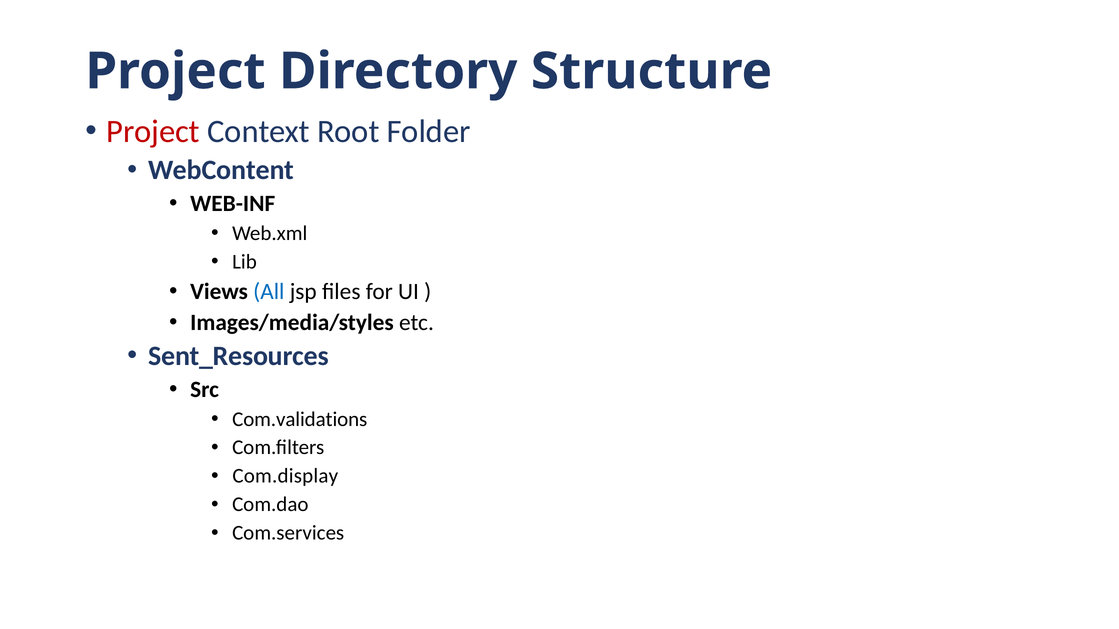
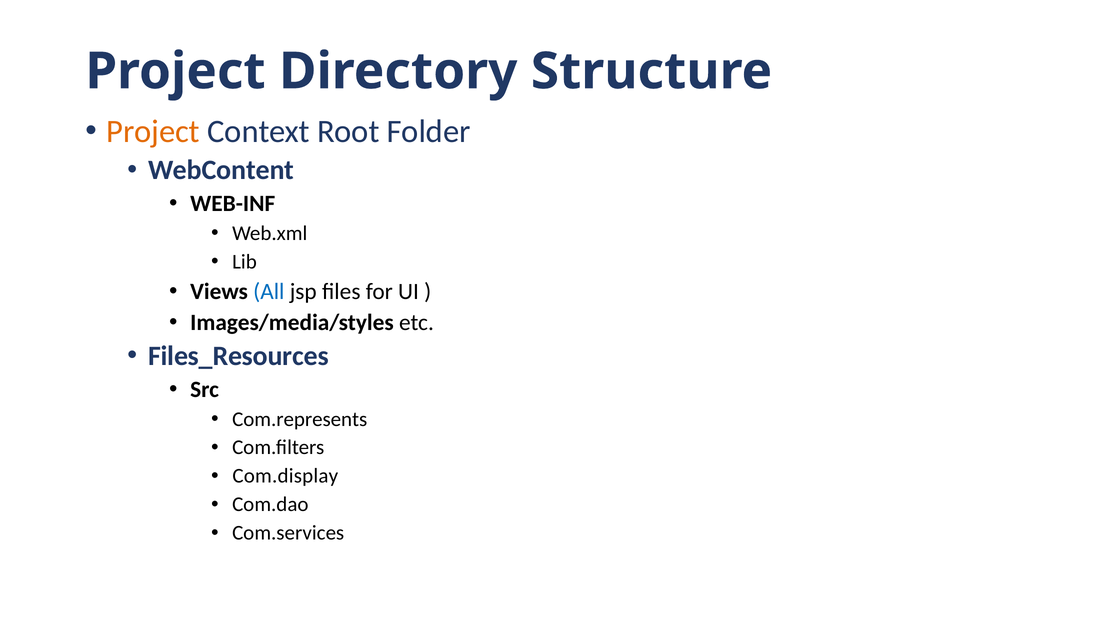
Project at (153, 132) colour: red -> orange
Sent_Resources: Sent_Resources -> Files_Resources
Com.validations: Com.validations -> Com.represents
